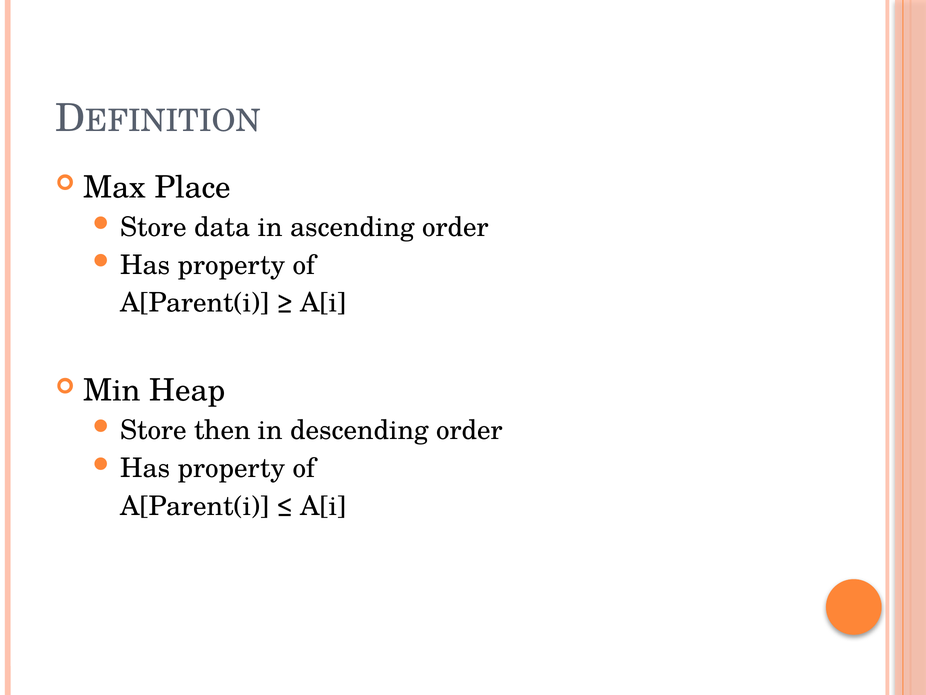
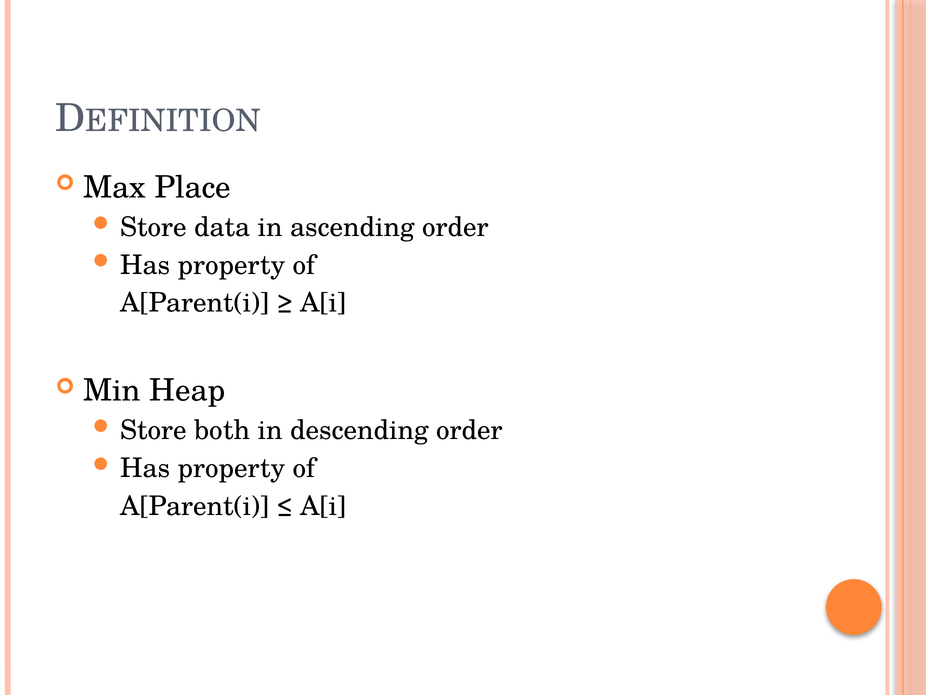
then: then -> both
